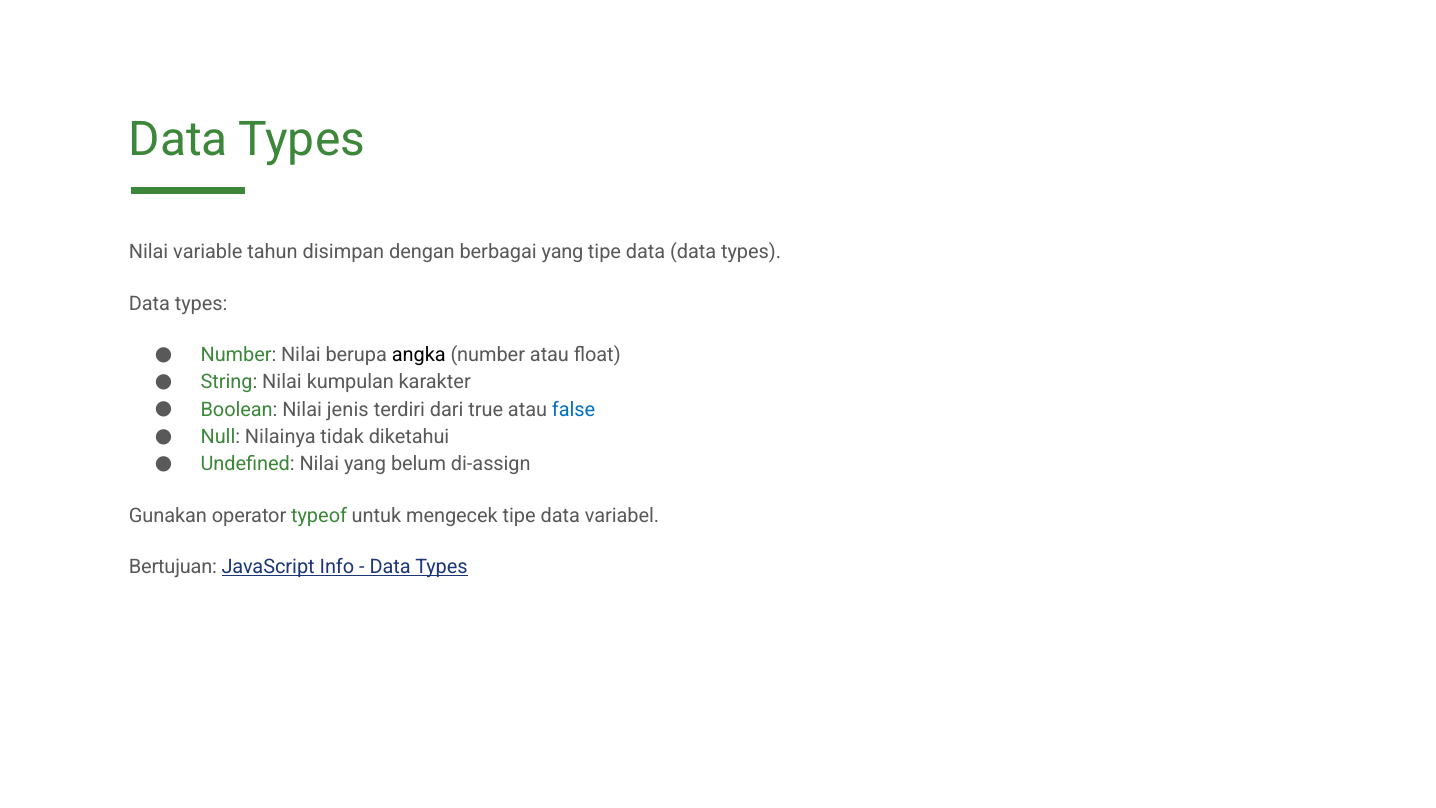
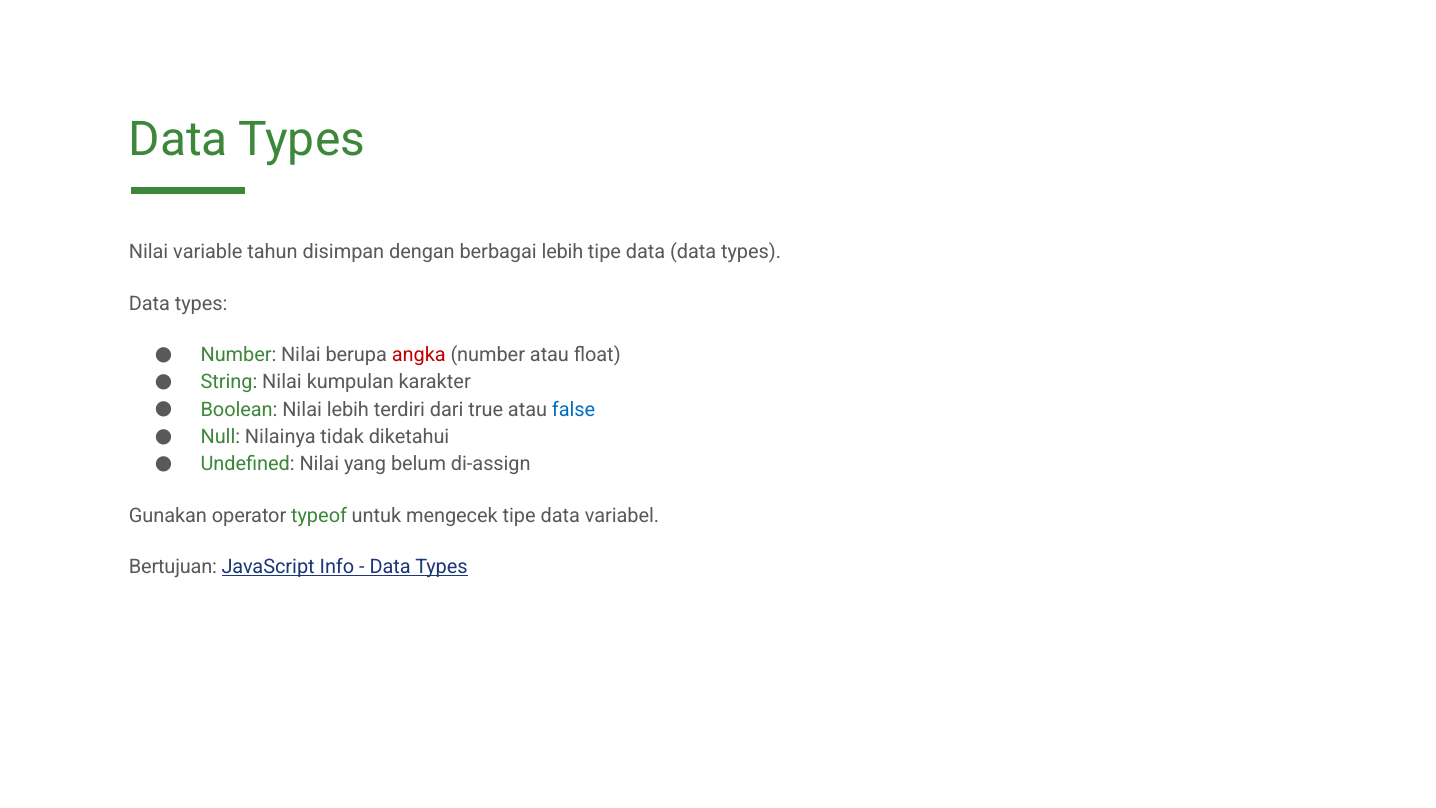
berbagai yang: yang -> lebih
angka colour: black -> red
Nilai jenis: jenis -> lebih
